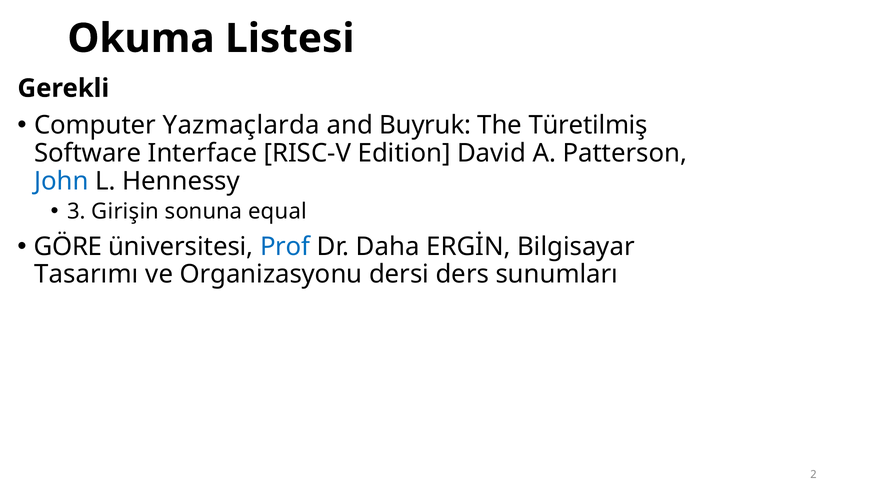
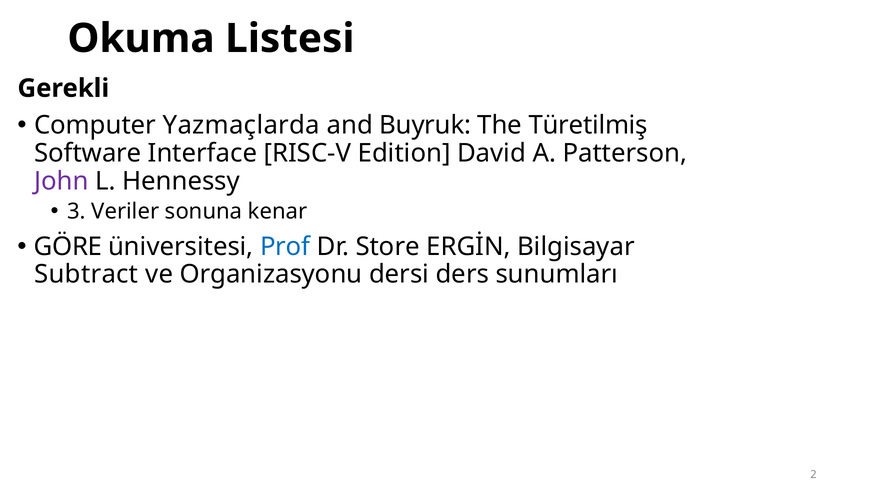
John colour: blue -> purple
Girişin: Girişin -> Veriler
equal: equal -> kenar
Daha: Daha -> Store
Tasarımı: Tasarımı -> Subtract
